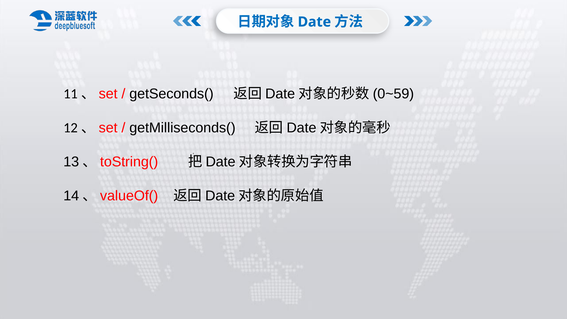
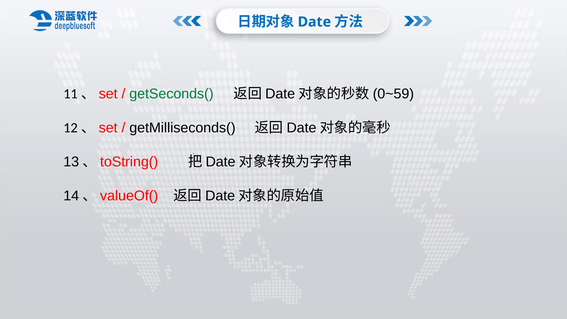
getSeconds( colour: black -> green
